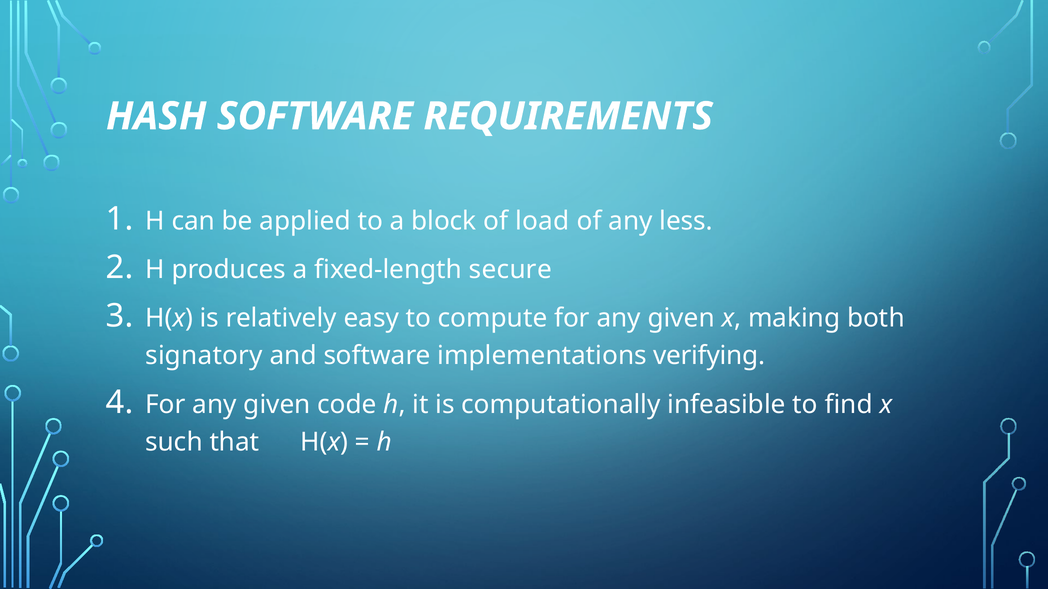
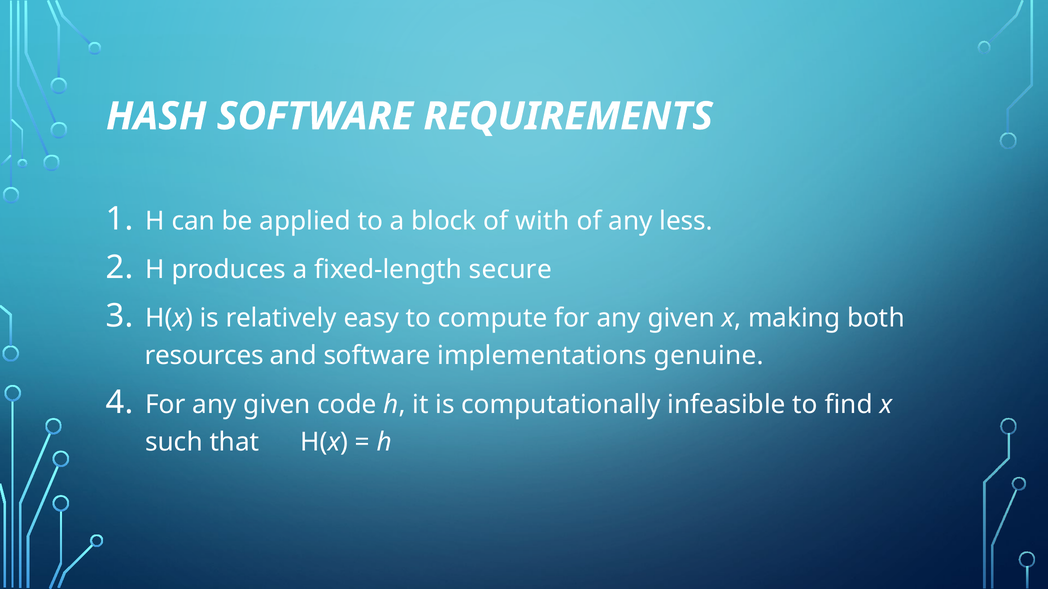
load: load -> with
signatory: signatory -> resources
verifying: verifying -> genuine
